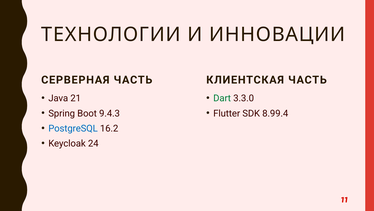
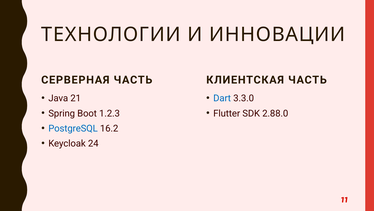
Dart colour: green -> blue
9.4.3: 9.4.3 -> 1.2.3
8.99.4: 8.99.4 -> 2.88.0
